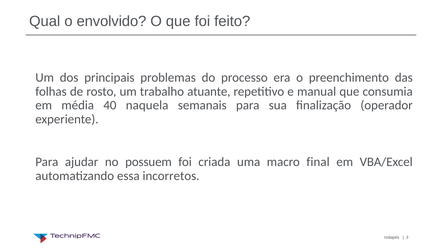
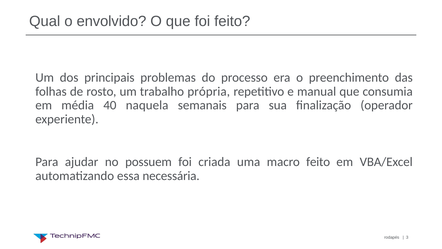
atuante: atuante -> própria
macro final: final -> feito
incorretos: incorretos -> necessária
